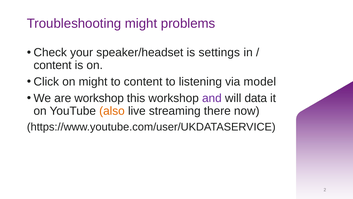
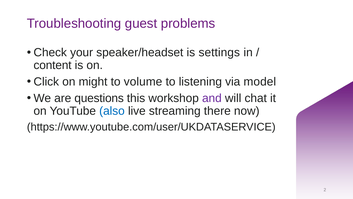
Troubleshooting might: might -> guest
to content: content -> volume
are workshop: workshop -> questions
data: data -> chat
also colour: orange -> blue
